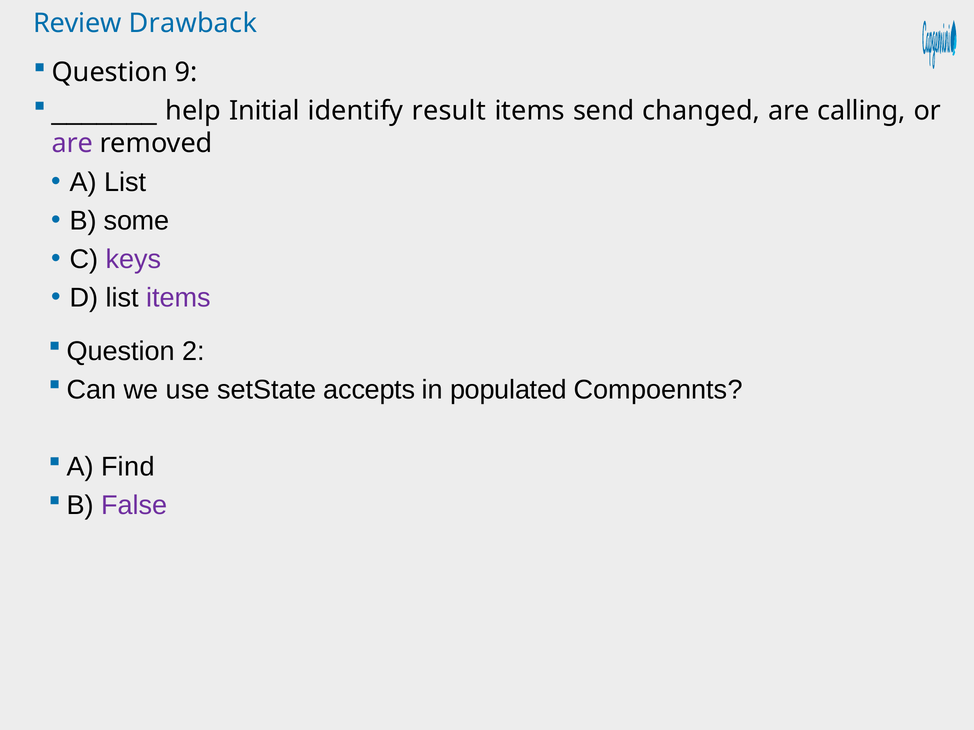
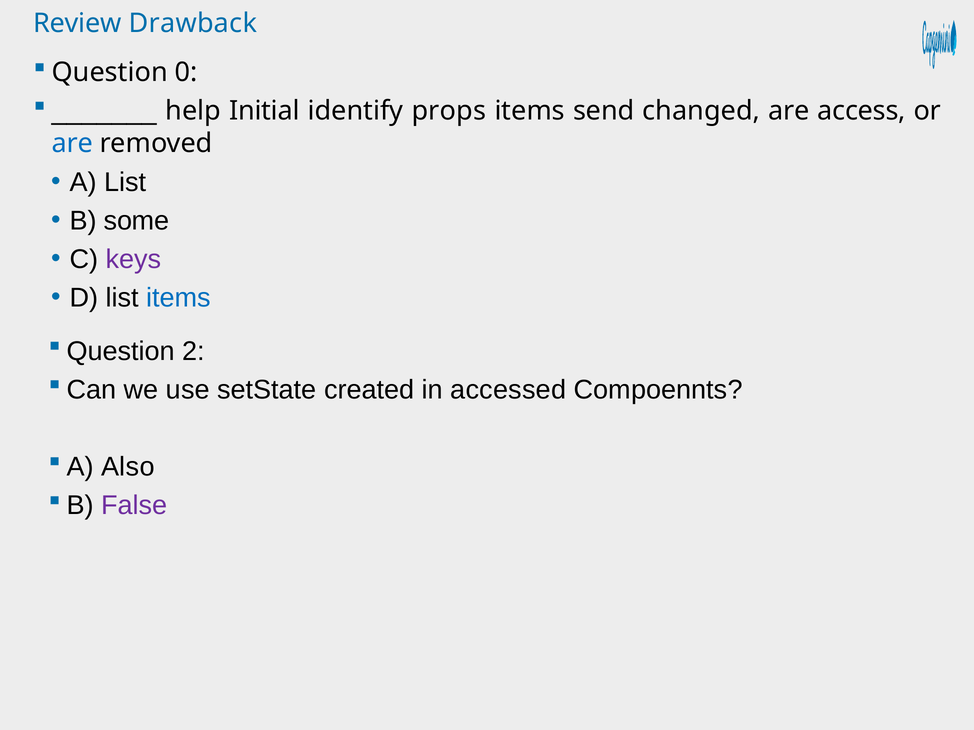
9: 9 -> 0
result: result -> props
calling: calling -> access
are at (72, 144) colour: purple -> blue
items at (179, 298) colour: purple -> blue
accepts: accepts -> created
populated: populated -> accessed
Find: Find -> Also
